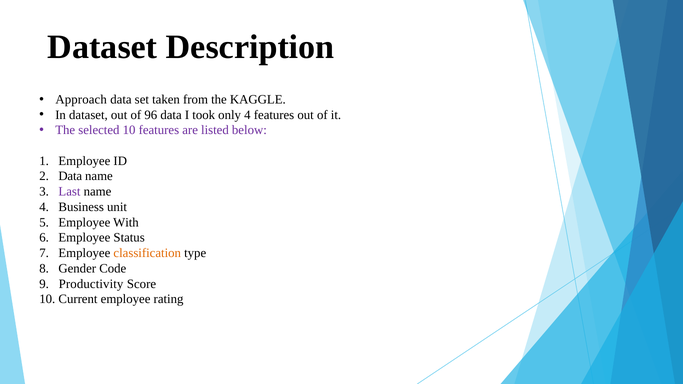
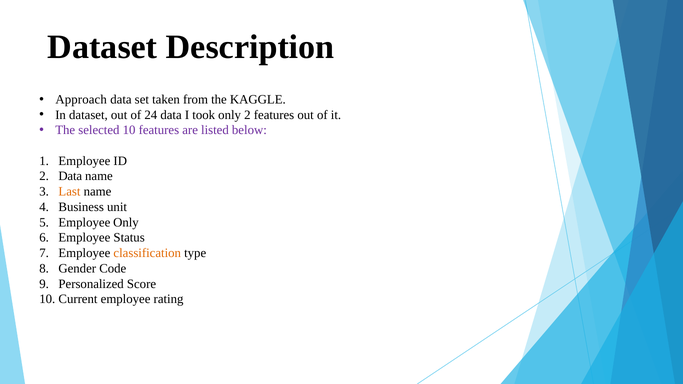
96: 96 -> 24
only 4: 4 -> 2
Last colour: purple -> orange
Employee With: With -> Only
Productivity: Productivity -> Personalized
